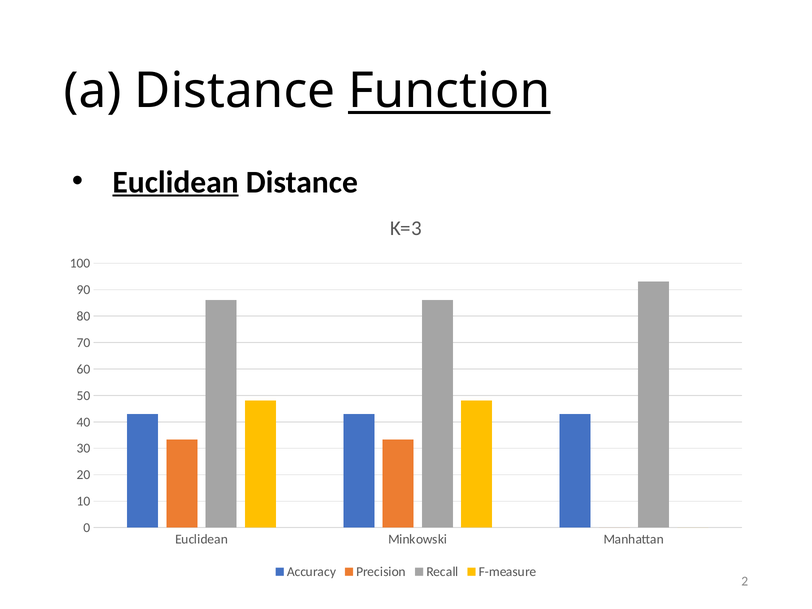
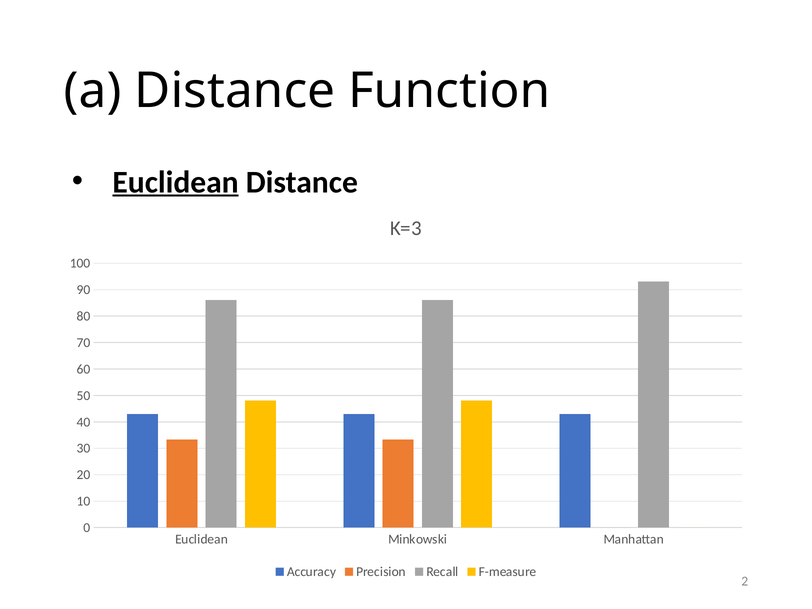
Function underline: present -> none
